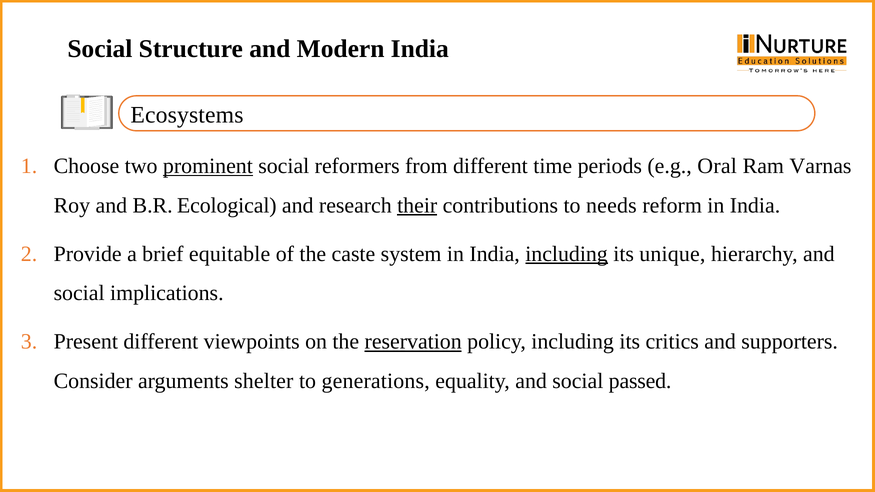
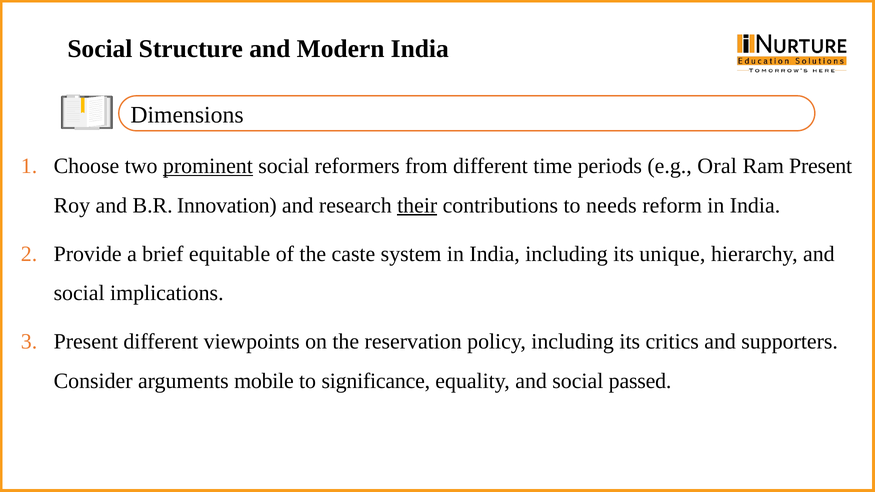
Ecosystems: Ecosystems -> Dimensions
Ram Varnas: Varnas -> Present
Ecological: Ecological -> Innovation
including at (567, 254) underline: present -> none
reservation underline: present -> none
shelter: shelter -> mobile
generations: generations -> significance
